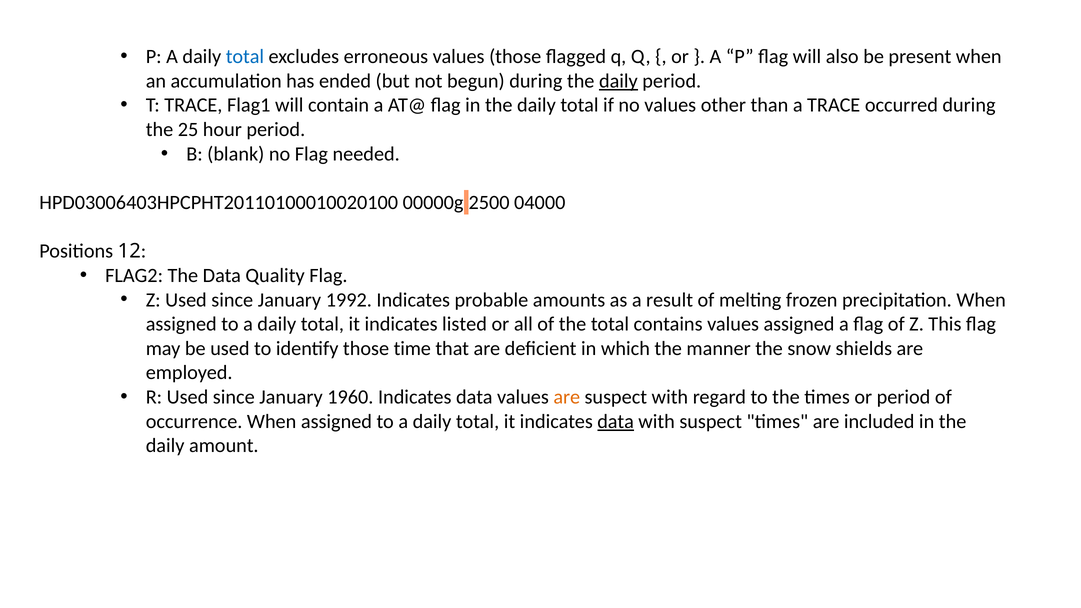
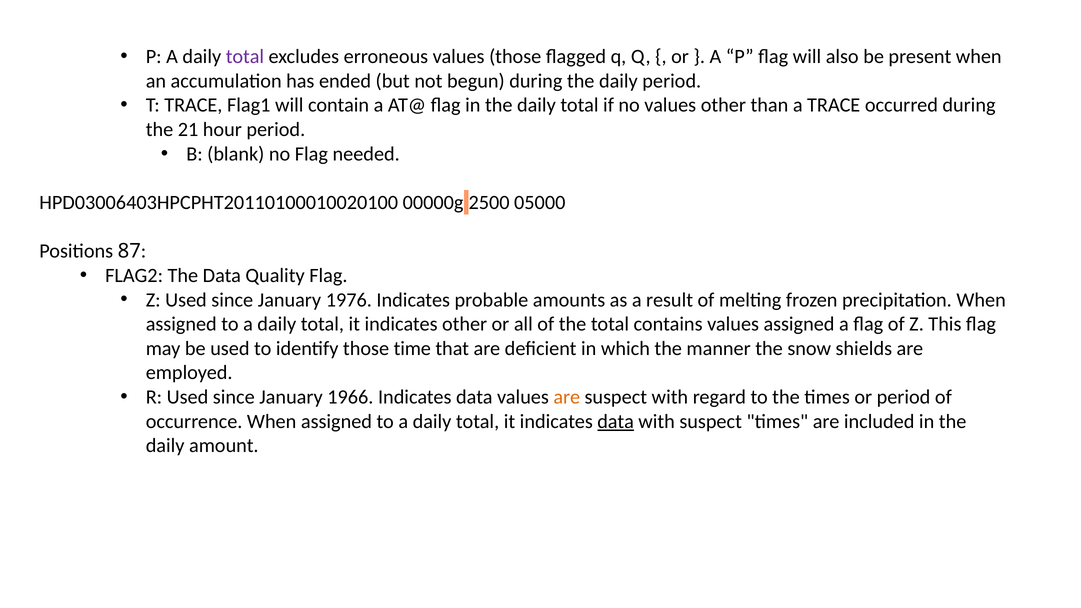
total at (245, 57) colour: blue -> purple
daily at (618, 81) underline: present -> none
25: 25 -> 21
04000: 04000 -> 05000
12: 12 -> 87
1992: 1992 -> 1976
indicates listed: listed -> other
1960: 1960 -> 1966
